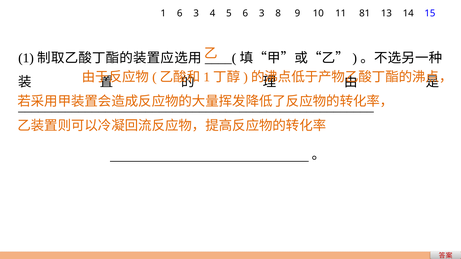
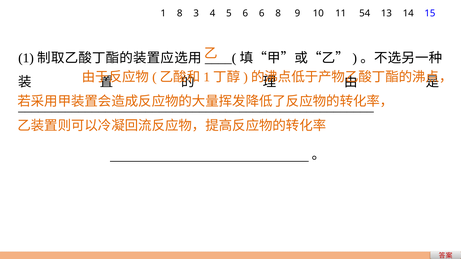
1 6: 6 -> 8
5 6 3: 3 -> 6
81: 81 -> 54
